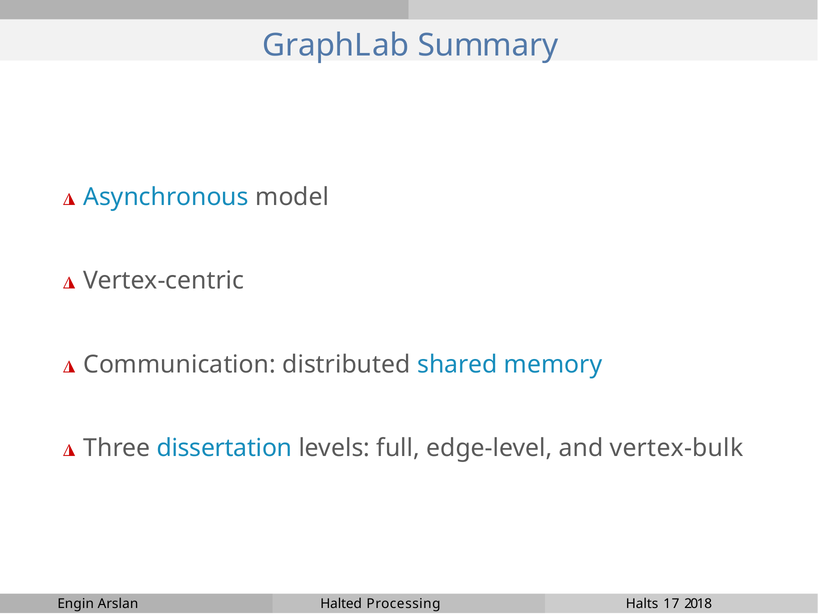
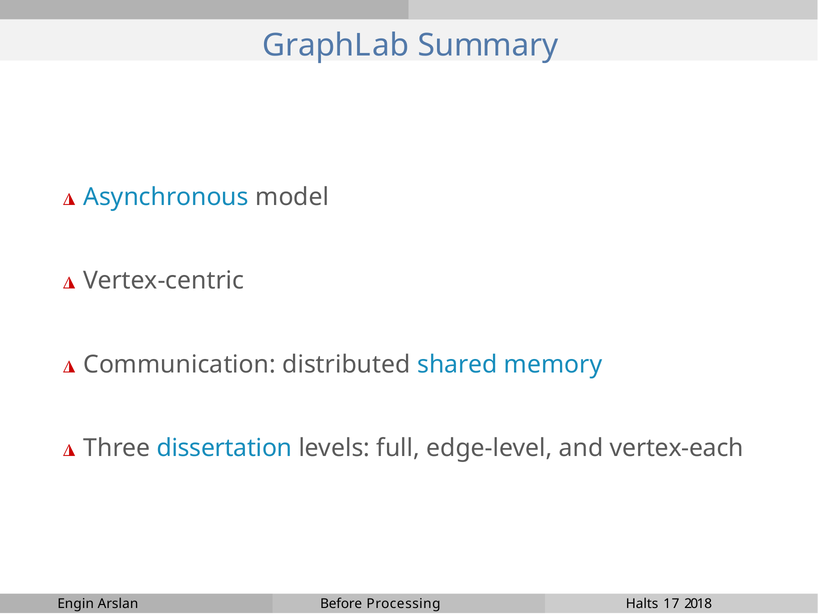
vertex-bulk: vertex-bulk -> vertex-each
Halted: Halted -> Before
